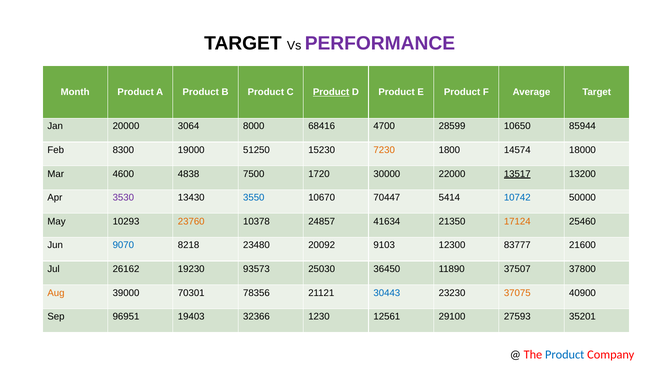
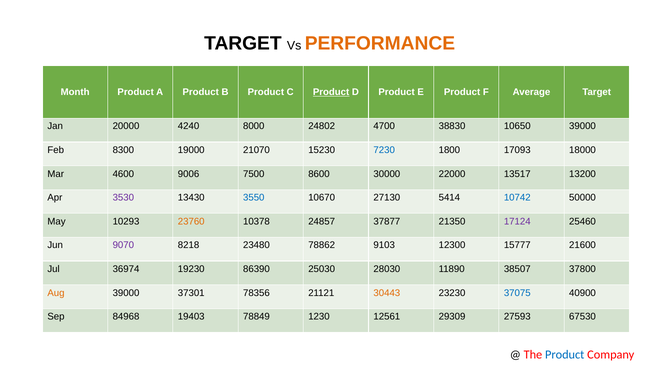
PERFORMANCE colour: purple -> orange
3064: 3064 -> 4240
68416: 68416 -> 24802
28599: 28599 -> 38830
10650 85944: 85944 -> 39000
51250: 51250 -> 21070
7230 colour: orange -> blue
14574: 14574 -> 17093
4838: 4838 -> 9006
1720: 1720 -> 8600
13517 underline: present -> none
70447: 70447 -> 27130
41634: 41634 -> 37877
17124 colour: orange -> purple
9070 colour: blue -> purple
20092: 20092 -> 78862
83777: 83777 -> 15777
26162: 26162 -> 36974
93573: 93573 -> 86390
36450: 36450 -> 28030
37507: 37507 -> 38507
70301: 70301 -> 37301
30443 colour: blue -> orange
37075 colour: orange -> blue
96951: 96951 -> 84968
32366: 32366 -> 78849
29100: 29100 -> 29309
35201: 35201 -> 67530
